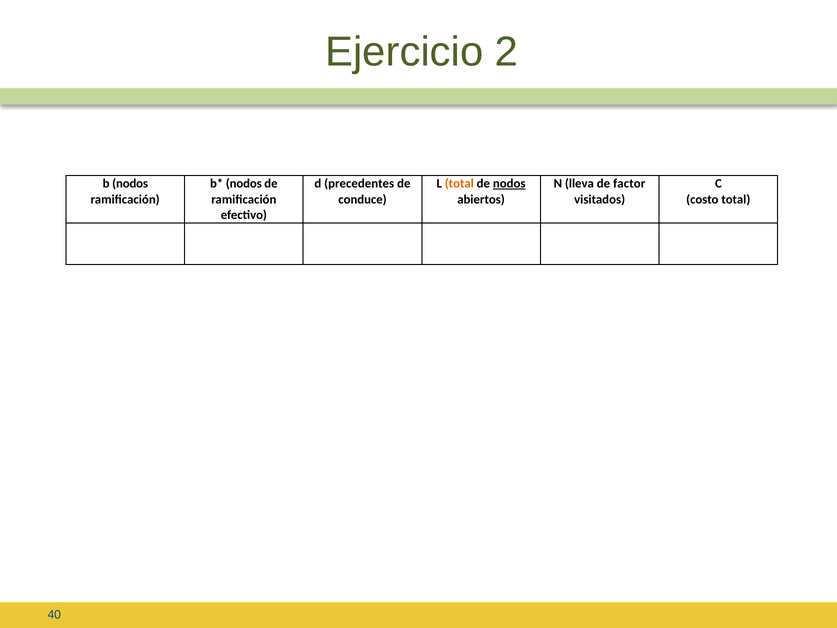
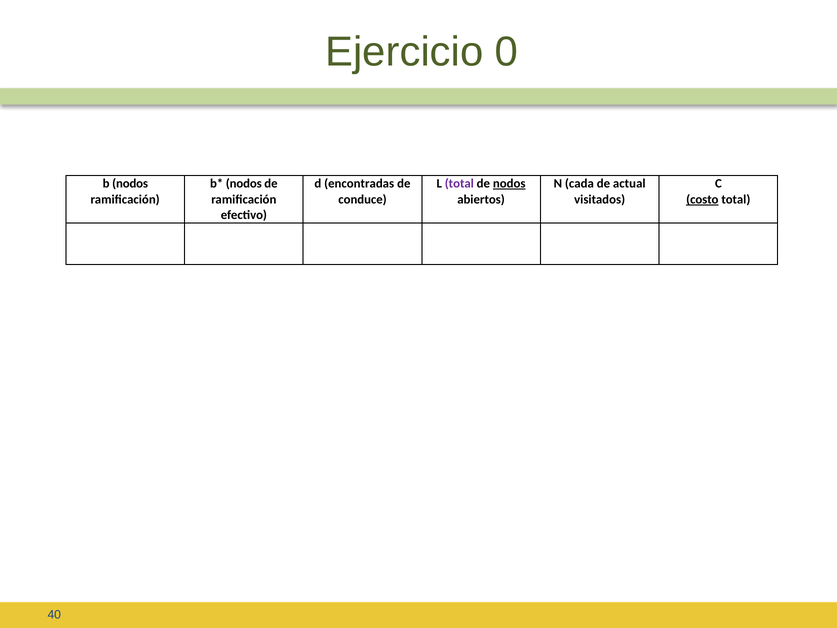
2: 2 -> 0
precedentes: precedentes -> encontradas
total at (459, 184) colour: orange -> purple
lleva: lleva -> cada
factor: factor -> actual
costo underline: none -> present
